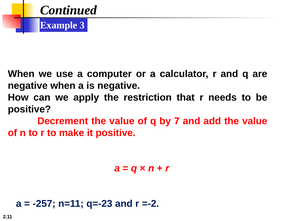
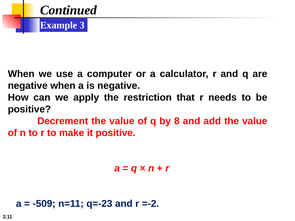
7: 7 -> 8
-257: -257 -> -509
